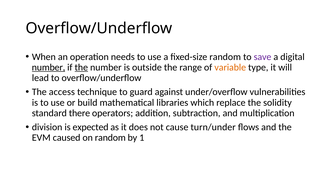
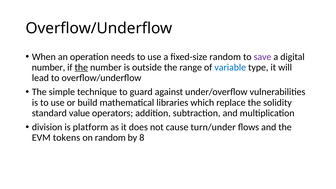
number at (49, 67) underline: present -> none
variable colour: orange -> blue
access: access -> simple
there: there -> value
expected: expected -> platform
caused: caused -> tokens
1: 1 -> 8
